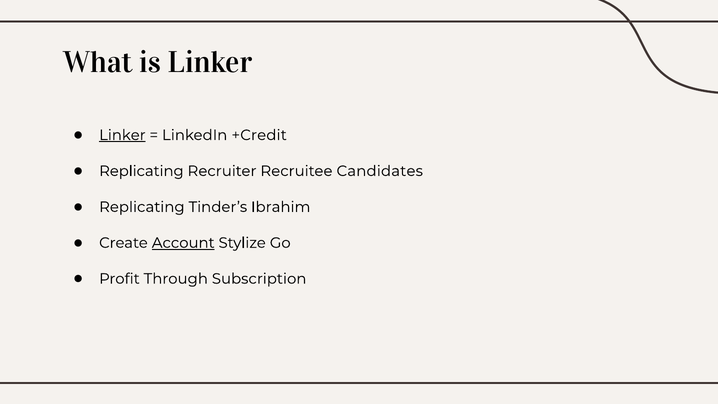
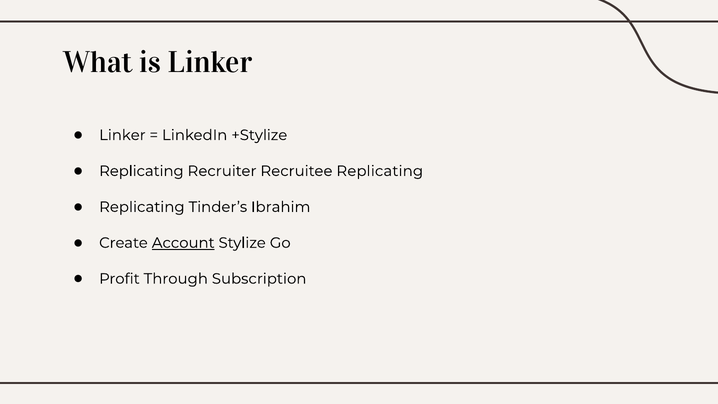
Linker at (122, 135) underline: present -> none
+Credit: +Credit -> +Stylize
Recruitee Candidates: Candidates -> Replicating
